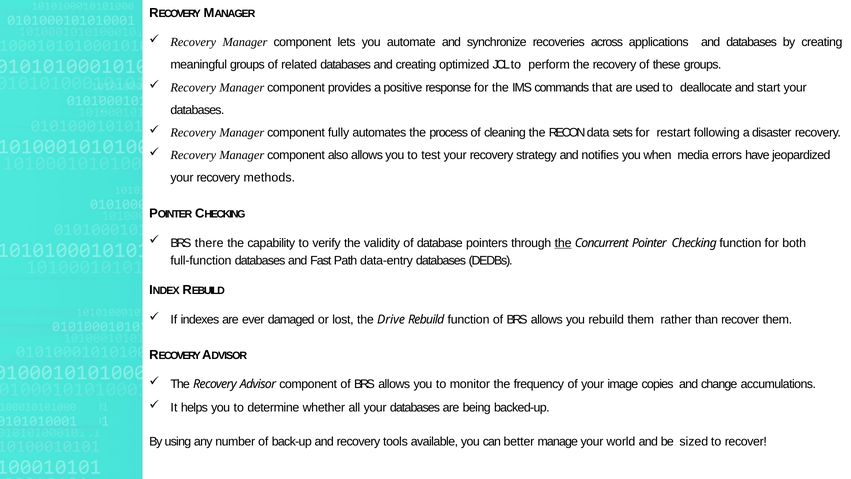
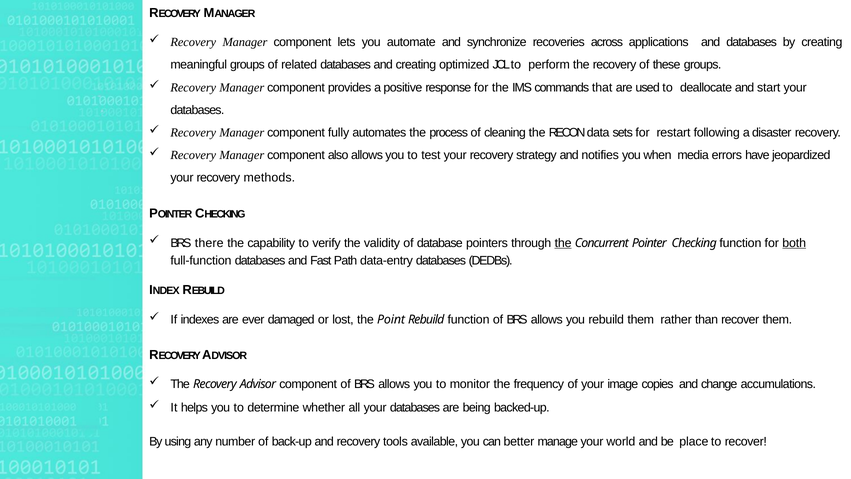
both underline: none -> present
Drive: Drive -> Point
sized: sized -> place
